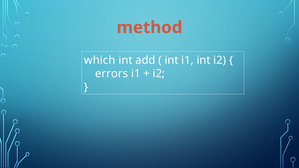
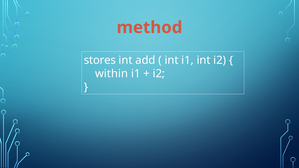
which: which -> stores
errors: errors -> within
